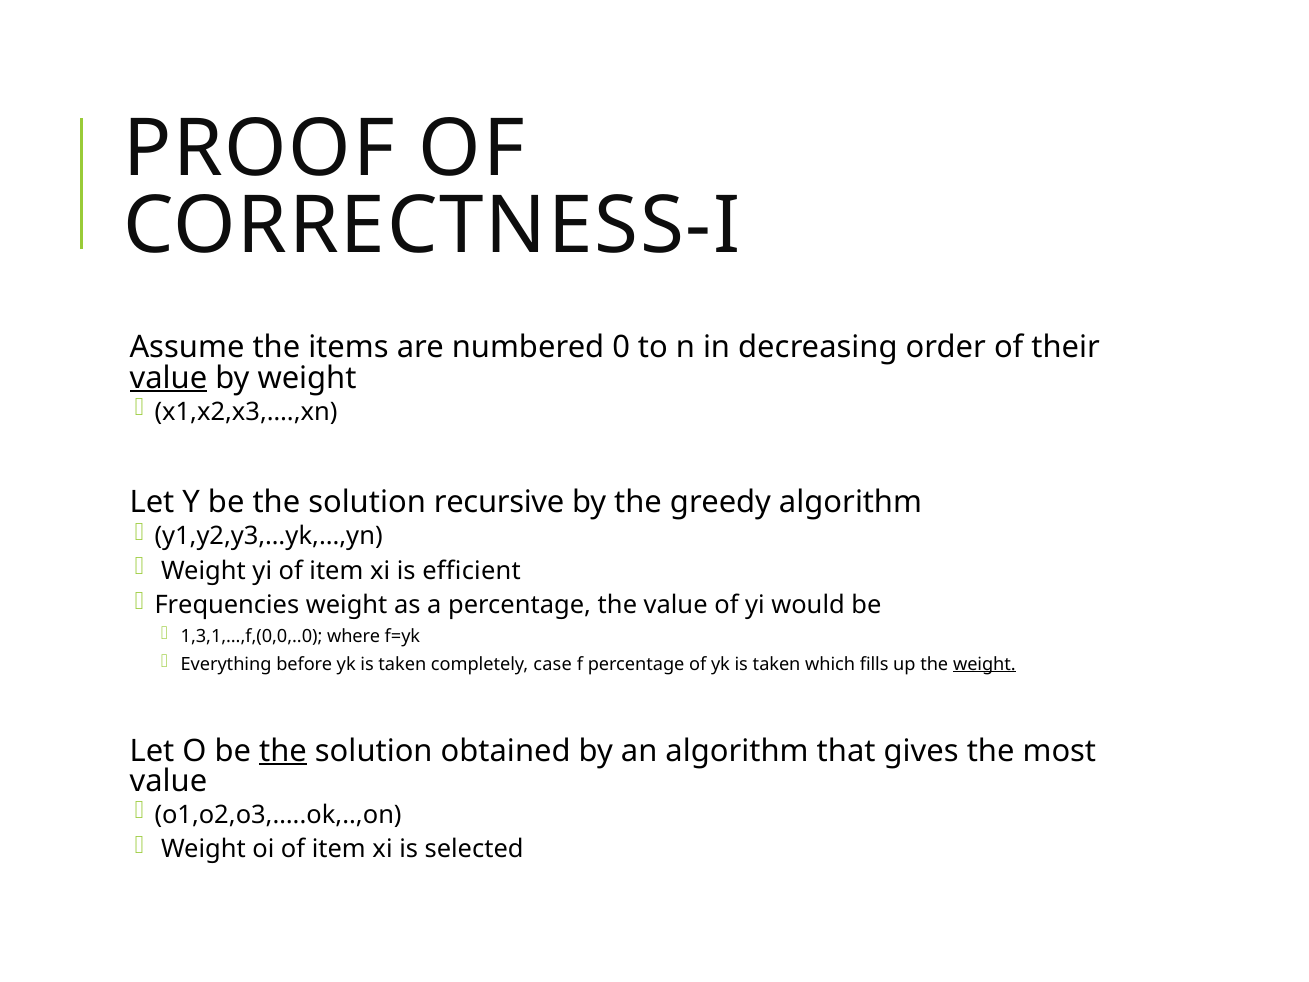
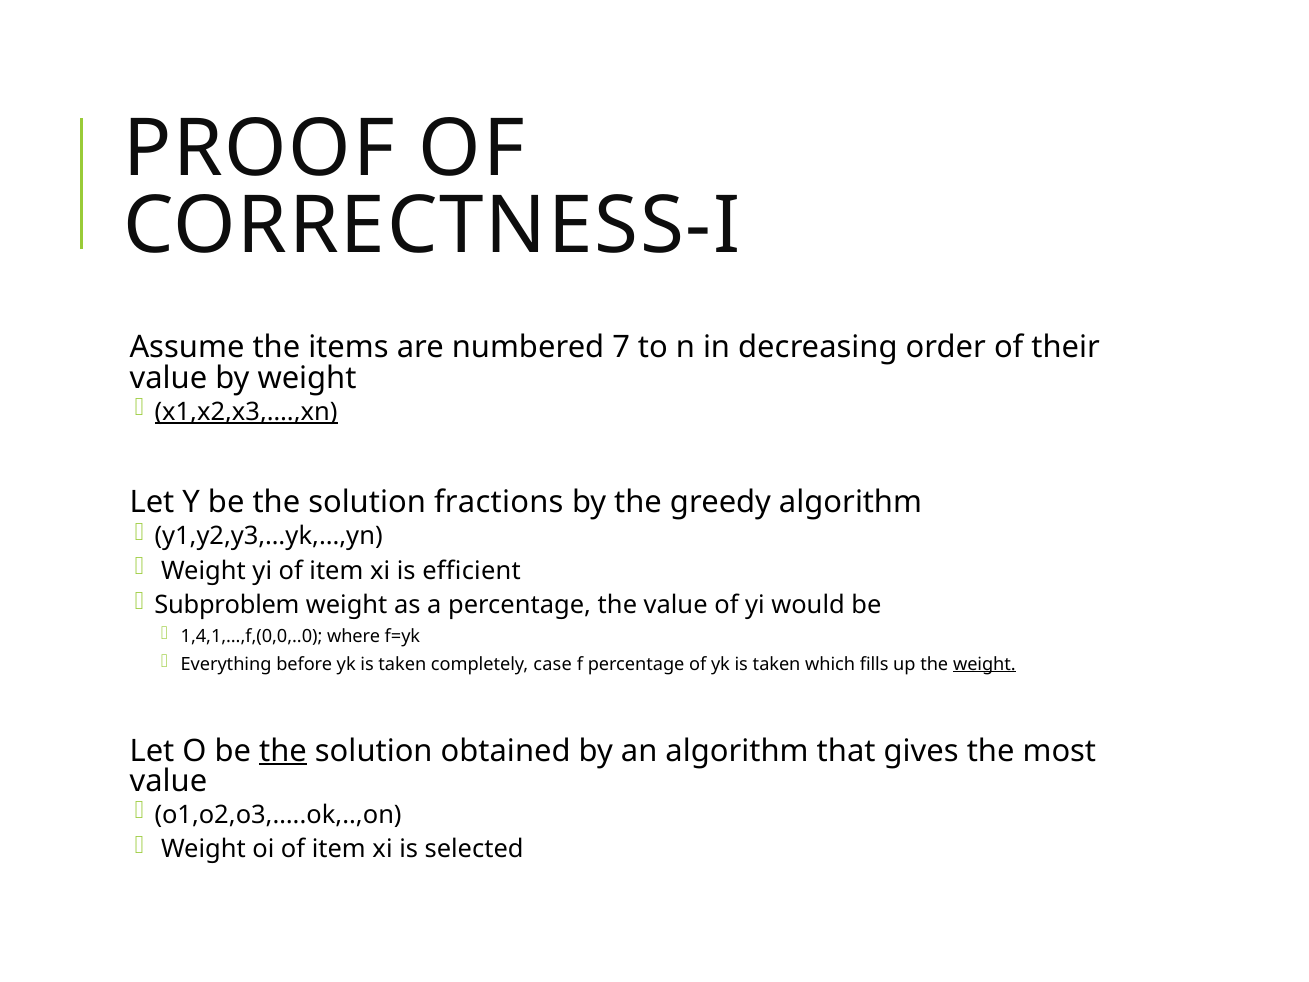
0: 0 -> 7
value at (168, 378) underline: present -> none
x1,x2,x3,….,xn underline: none -> present
recursive: recursive -> fractions
Frequencies: Frequencies -> Subproblem
1,3,1,…,f,(0,0,..0: 1,3,1,…,f,(0,0,..0 -> 1,4,1,…,f,(0,0,..0
